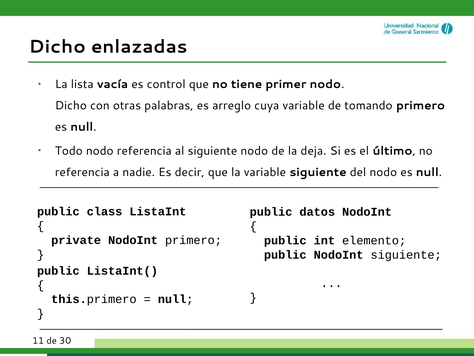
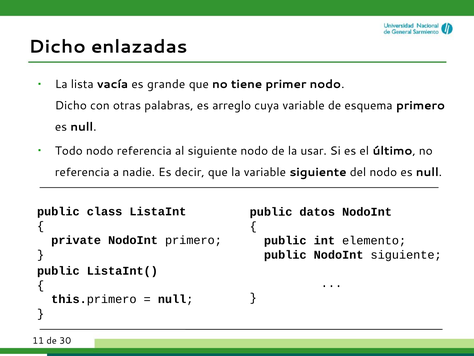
control: control -> grande
tomando: tomando -> esquema
deja: deja -> usar
